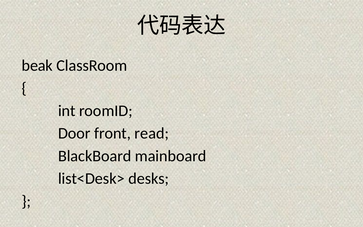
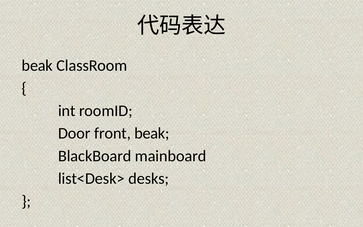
front read: read -> beak
